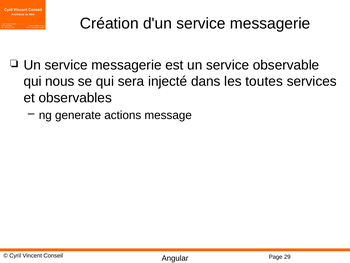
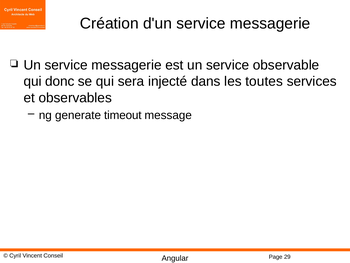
nous: nous -> donc
actions: actions -> timeout
